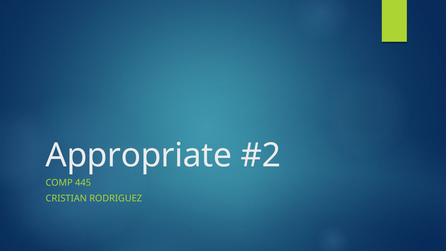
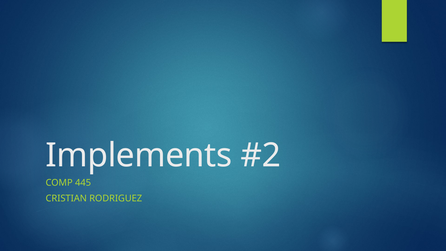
Appropriate: Appropriate -> Implements
